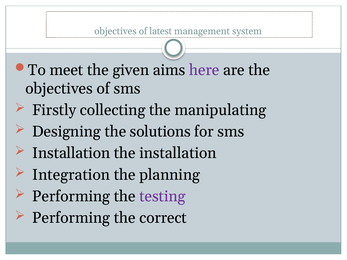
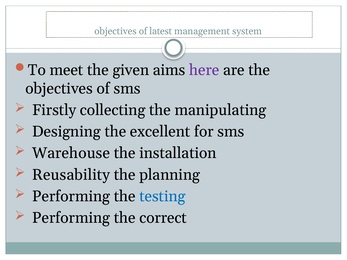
solutions: solutions -> excellent
Installation at (71, 153): Installation -> Warehouse
Integration: Integration -> Reusability
testing colour: purple -> blue
